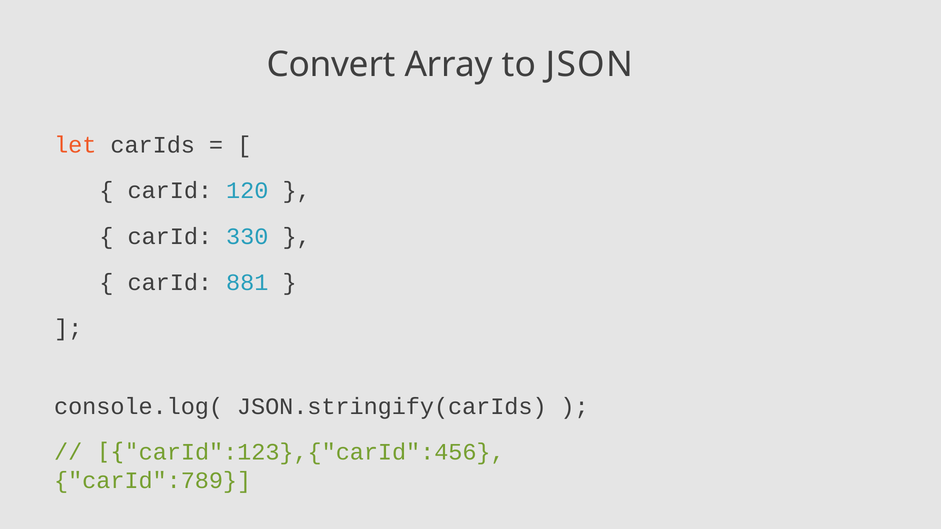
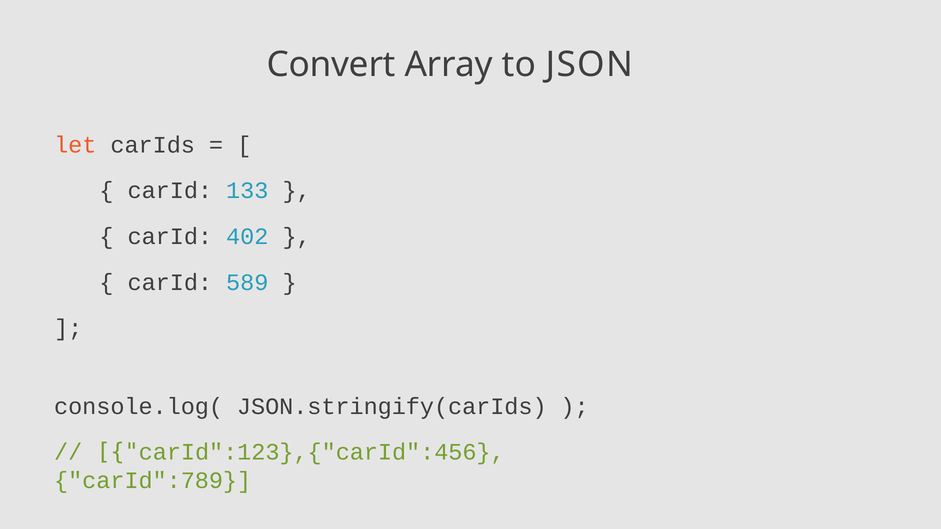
120: 120 -> 133
330: 330 -> 402
881: 881 -> 589
